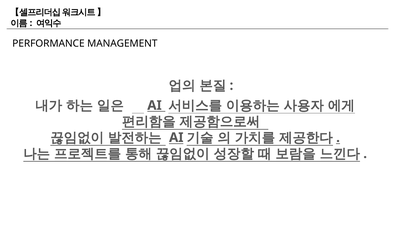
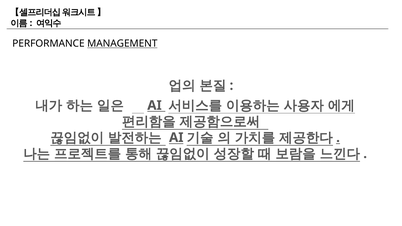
MANAGEMENT underline: none -> present
